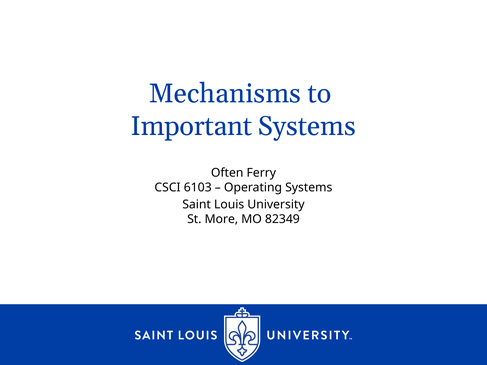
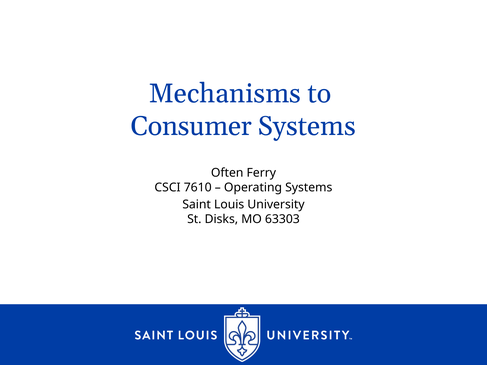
Important: Important -> Consumer
6103: 6103 -> 7610
More: More -> Disks
82349: 82349 -> 63303
